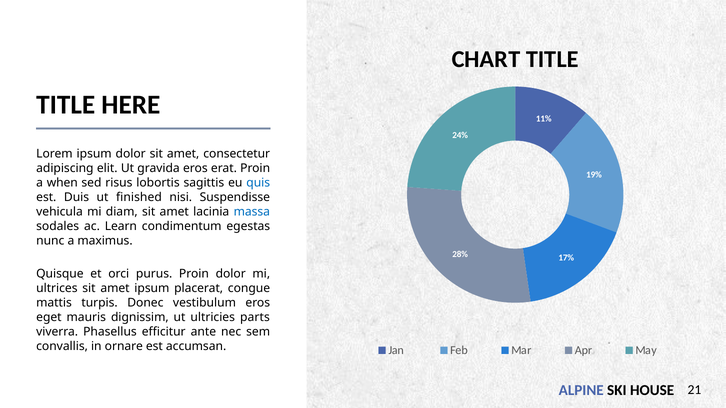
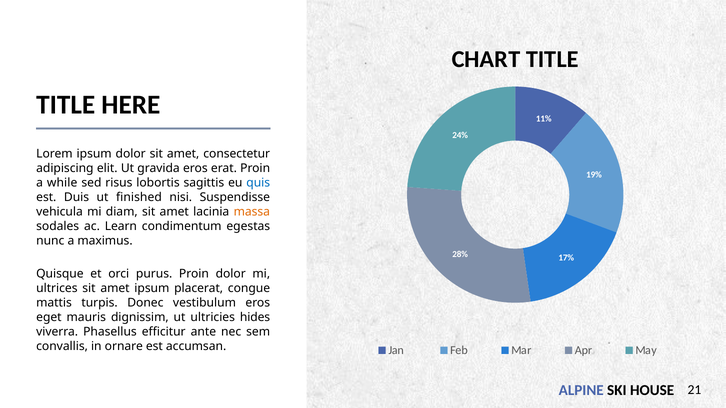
when: when -> while
massa colour: blue -> orange
parts: parts -> hides
